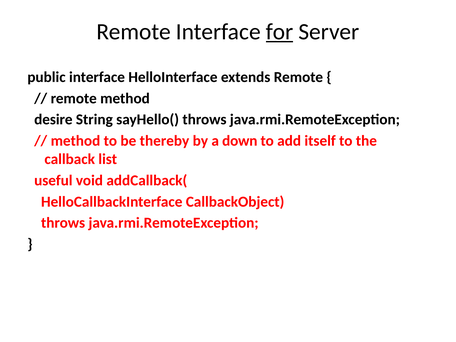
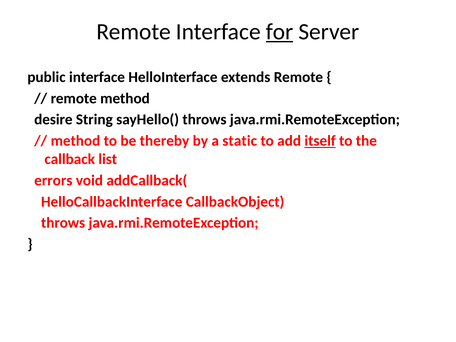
down: down -> static
itself underline: none -> present
useful: useful -> errors
